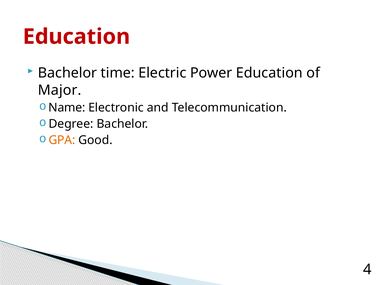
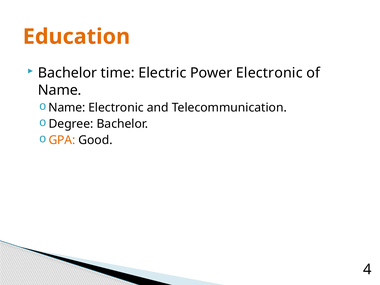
Education at (76, 37) colour: red -> orange
Power Education: Education -> Electronic
Major at (60, 90): Major -> Name
